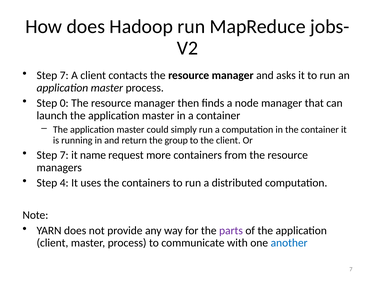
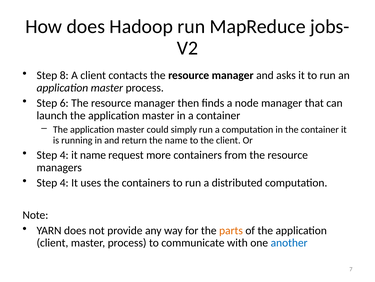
7 at (64, 75): 7 -> 8
0: 0 -> 6
the group: group -> name
7 at (64, 155): 7 -> 4
parts colour: purple -> orange
